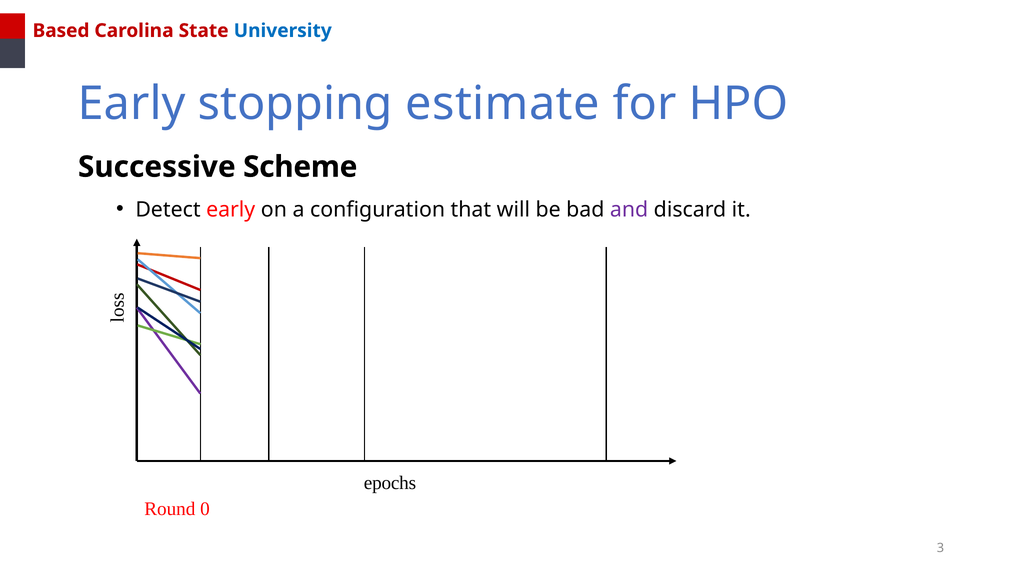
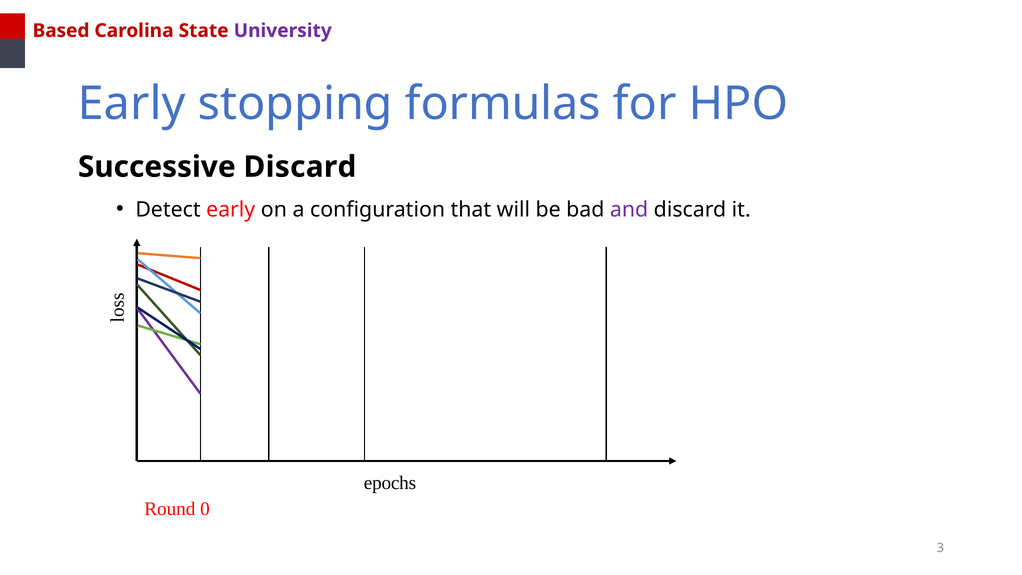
University colour: blue -> purple
estimate: estimate -> formulas
Successive Scheme: Scheme -> Discard
